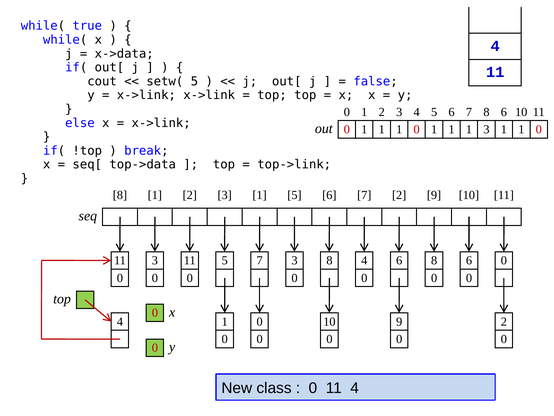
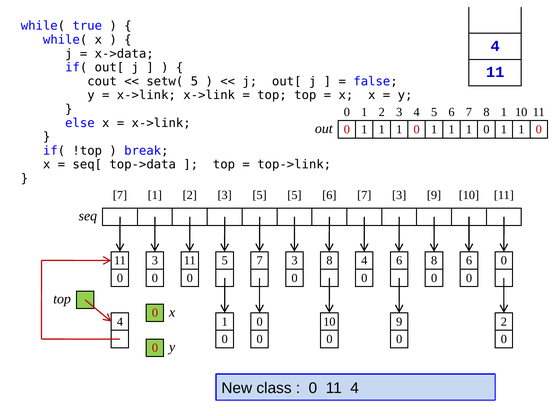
8 6: 6 -> 1
3 at (486, 129): 3 -> 0
8 at (120, 195): 8 -> 7
2 3 1: 1 -> 5
7 2: 2 -> 3
